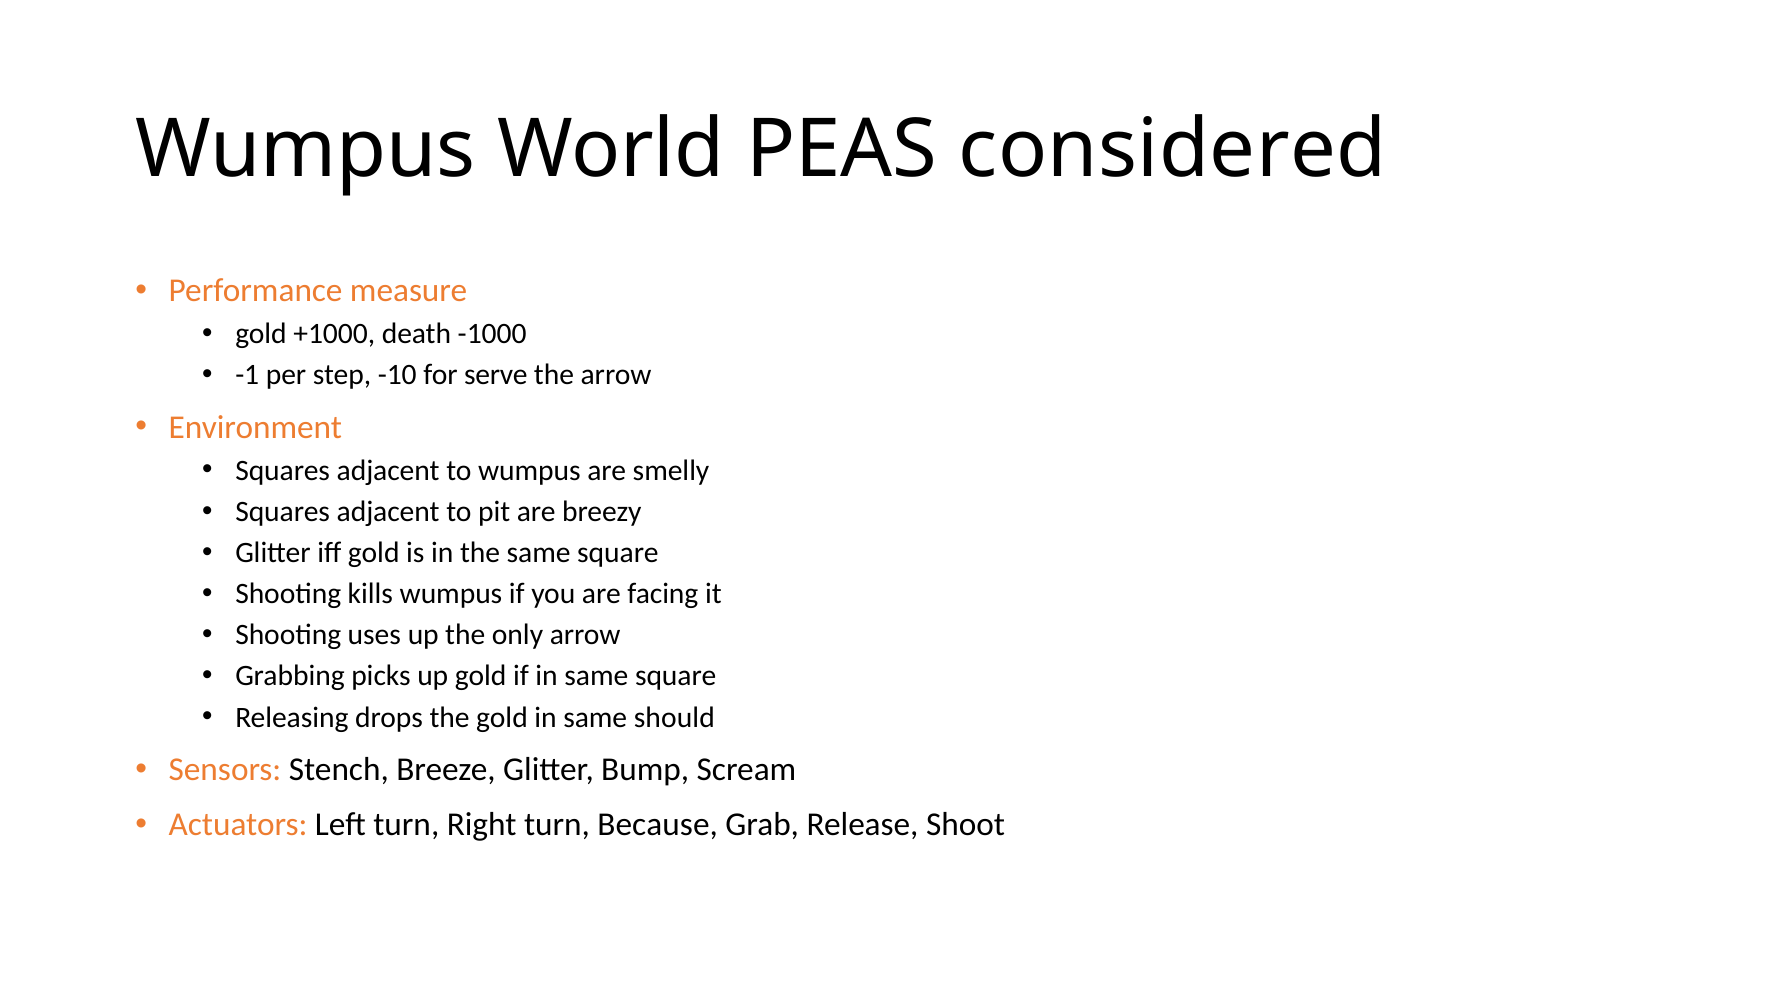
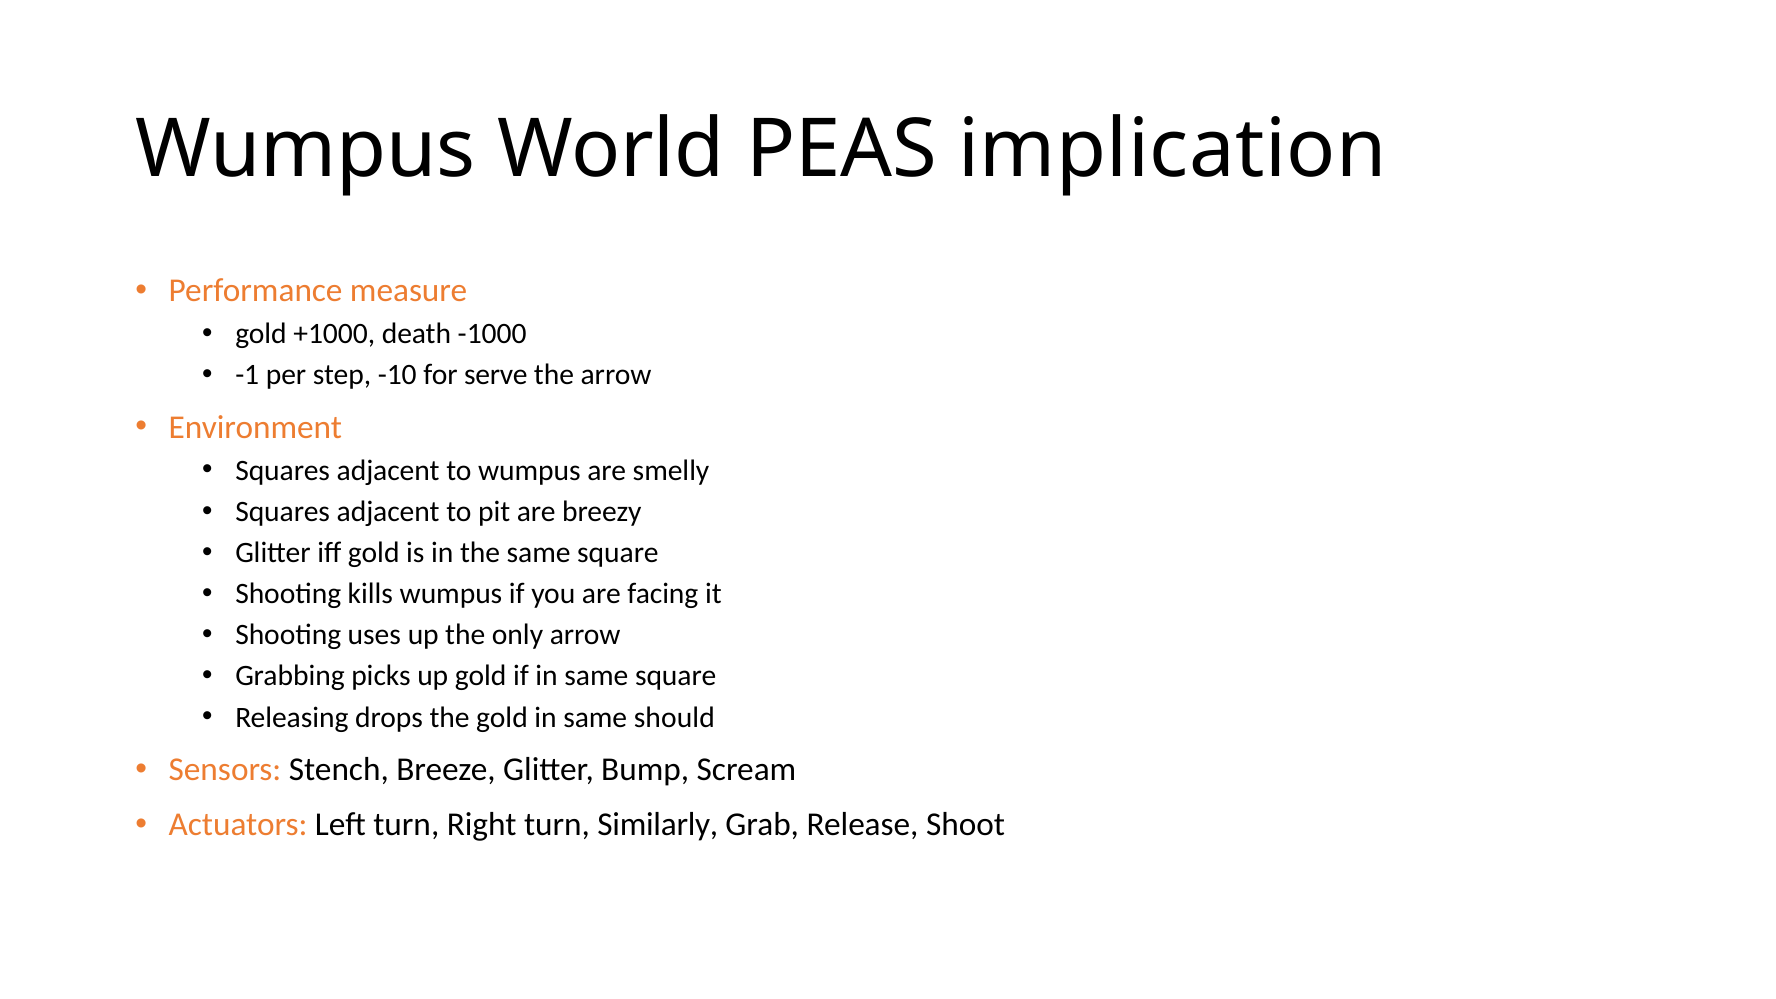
considered: considered -> implication
Because: Because -> Similarly
